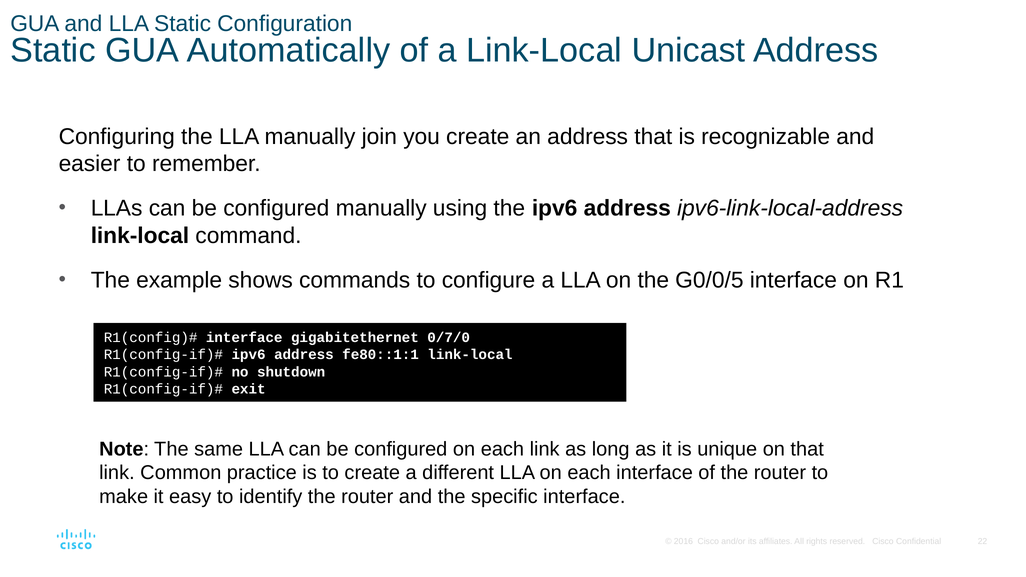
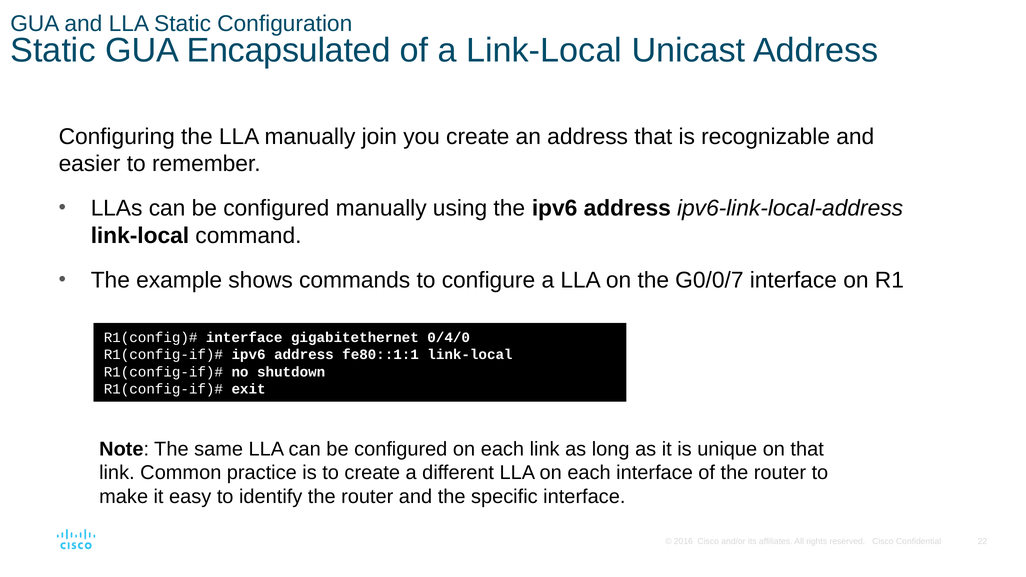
Automatically: Automatically -> Encapsulated
G0/0/5: G0/0/5 -> G0/0/7
0/7/0: 0/7/0 -> 0/4/0
